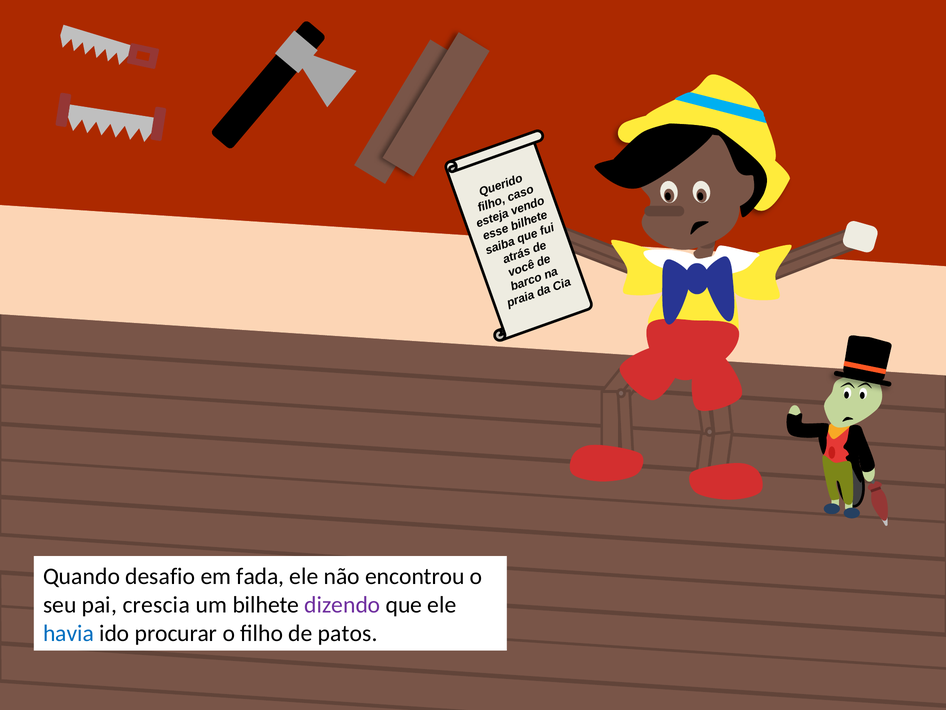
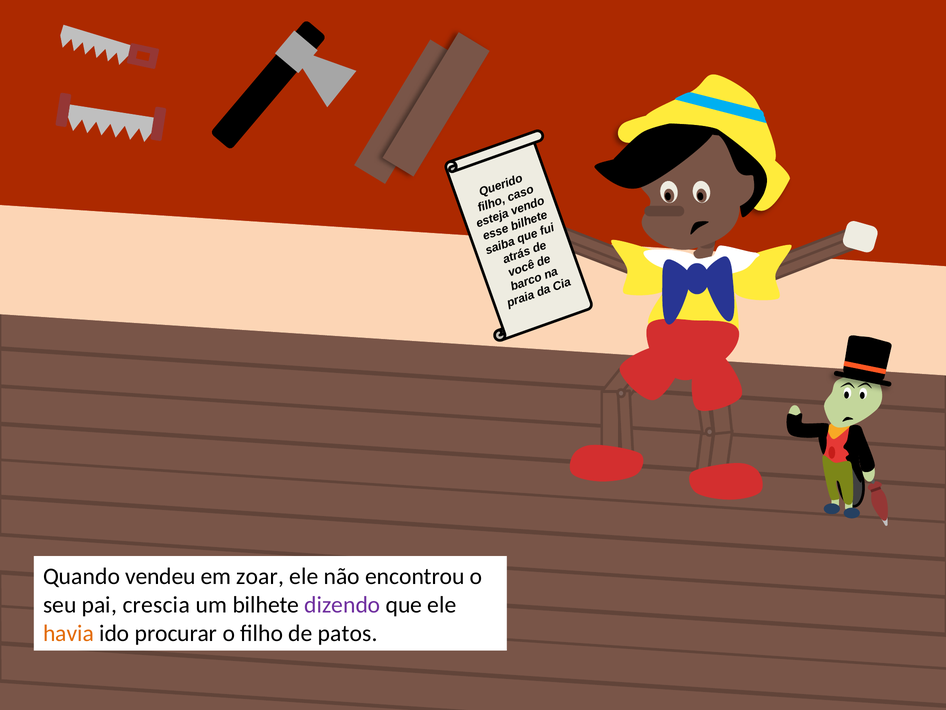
desafio: desafio -> vendeu
fada: fada -> zoar
havia colour: blue -> orange
